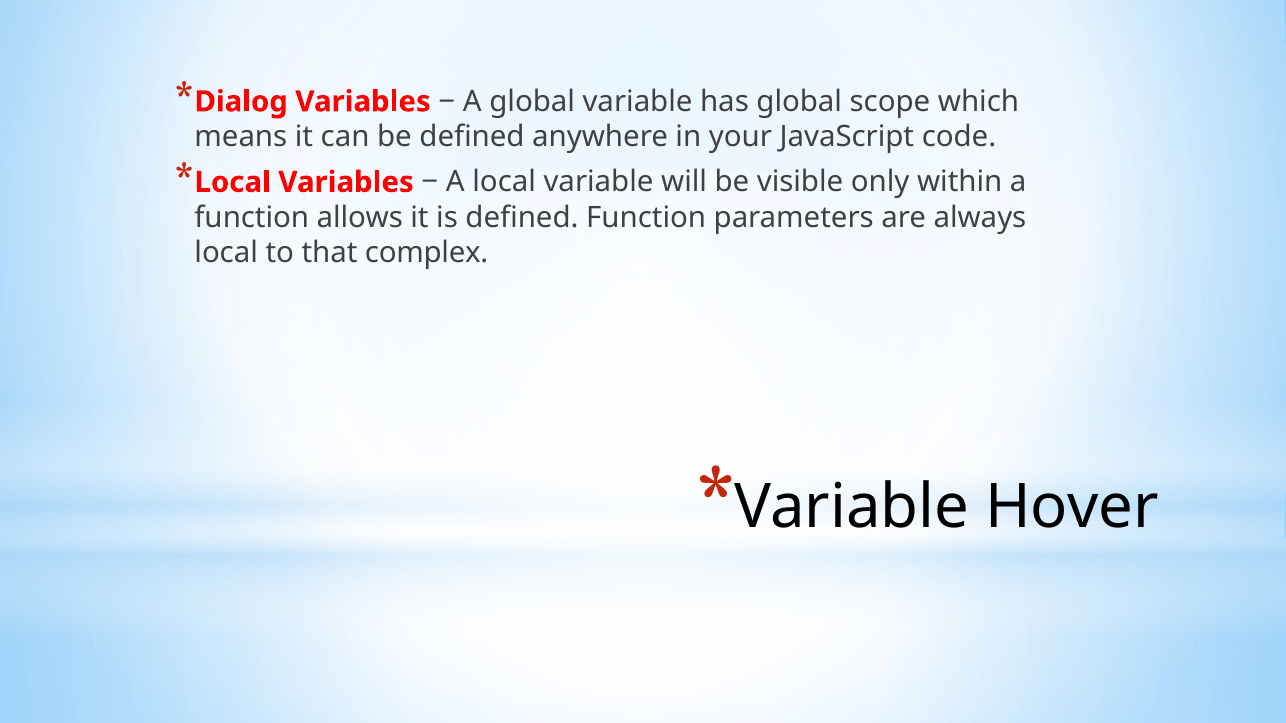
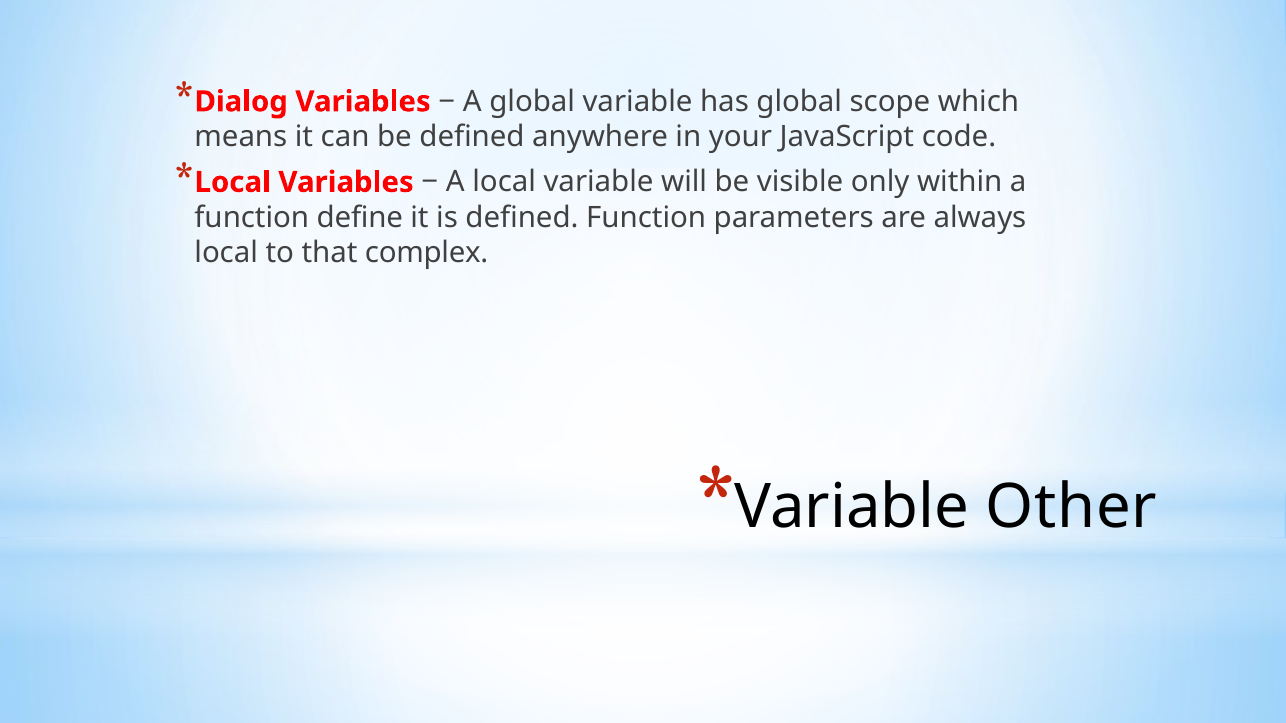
allows: allows -> define
Hover: Hover -> Other
